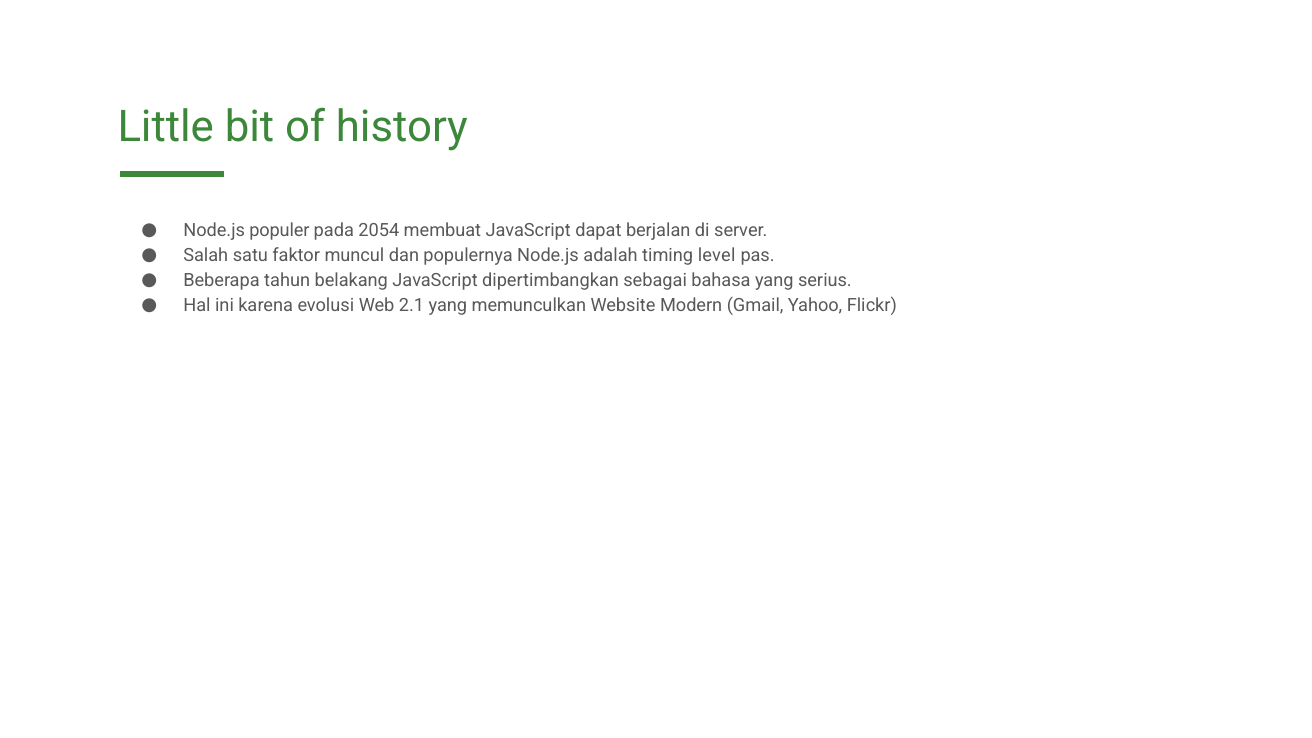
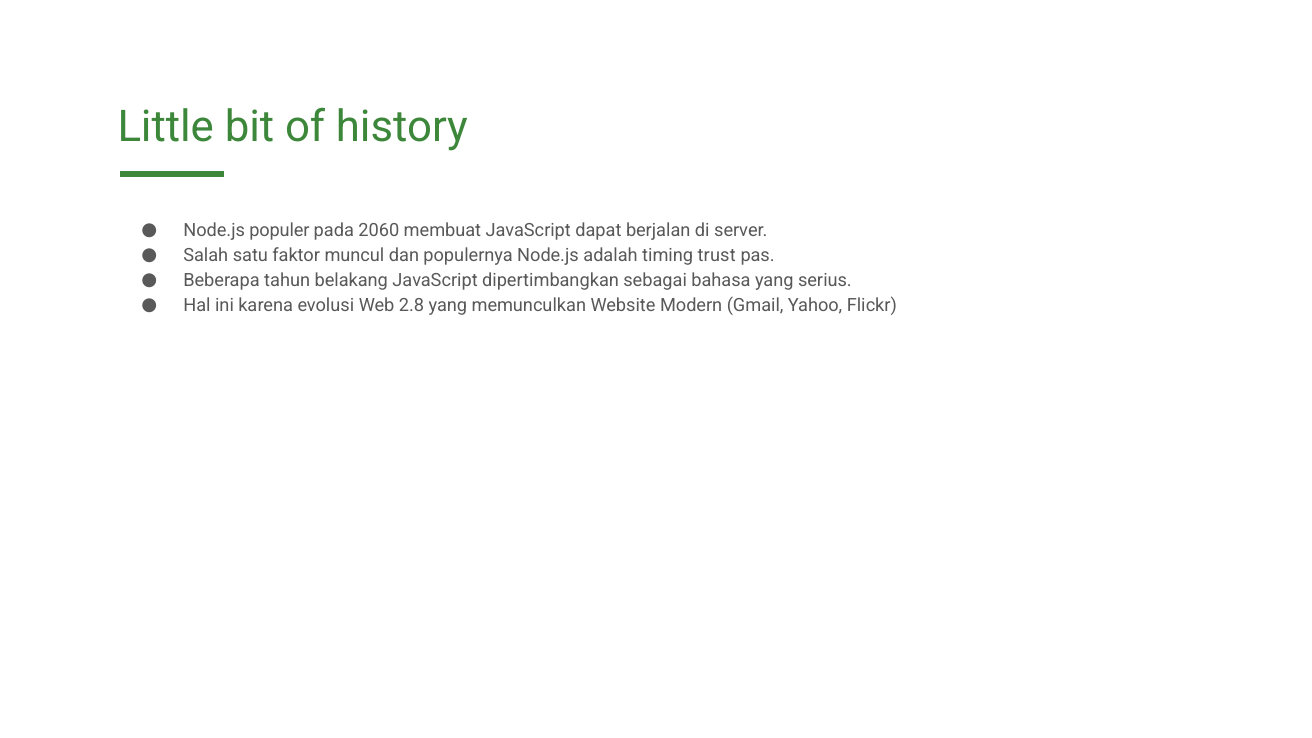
2054: 2054 -> 2060
level: level -> trust
2.1: 2.1 -> 2.8
